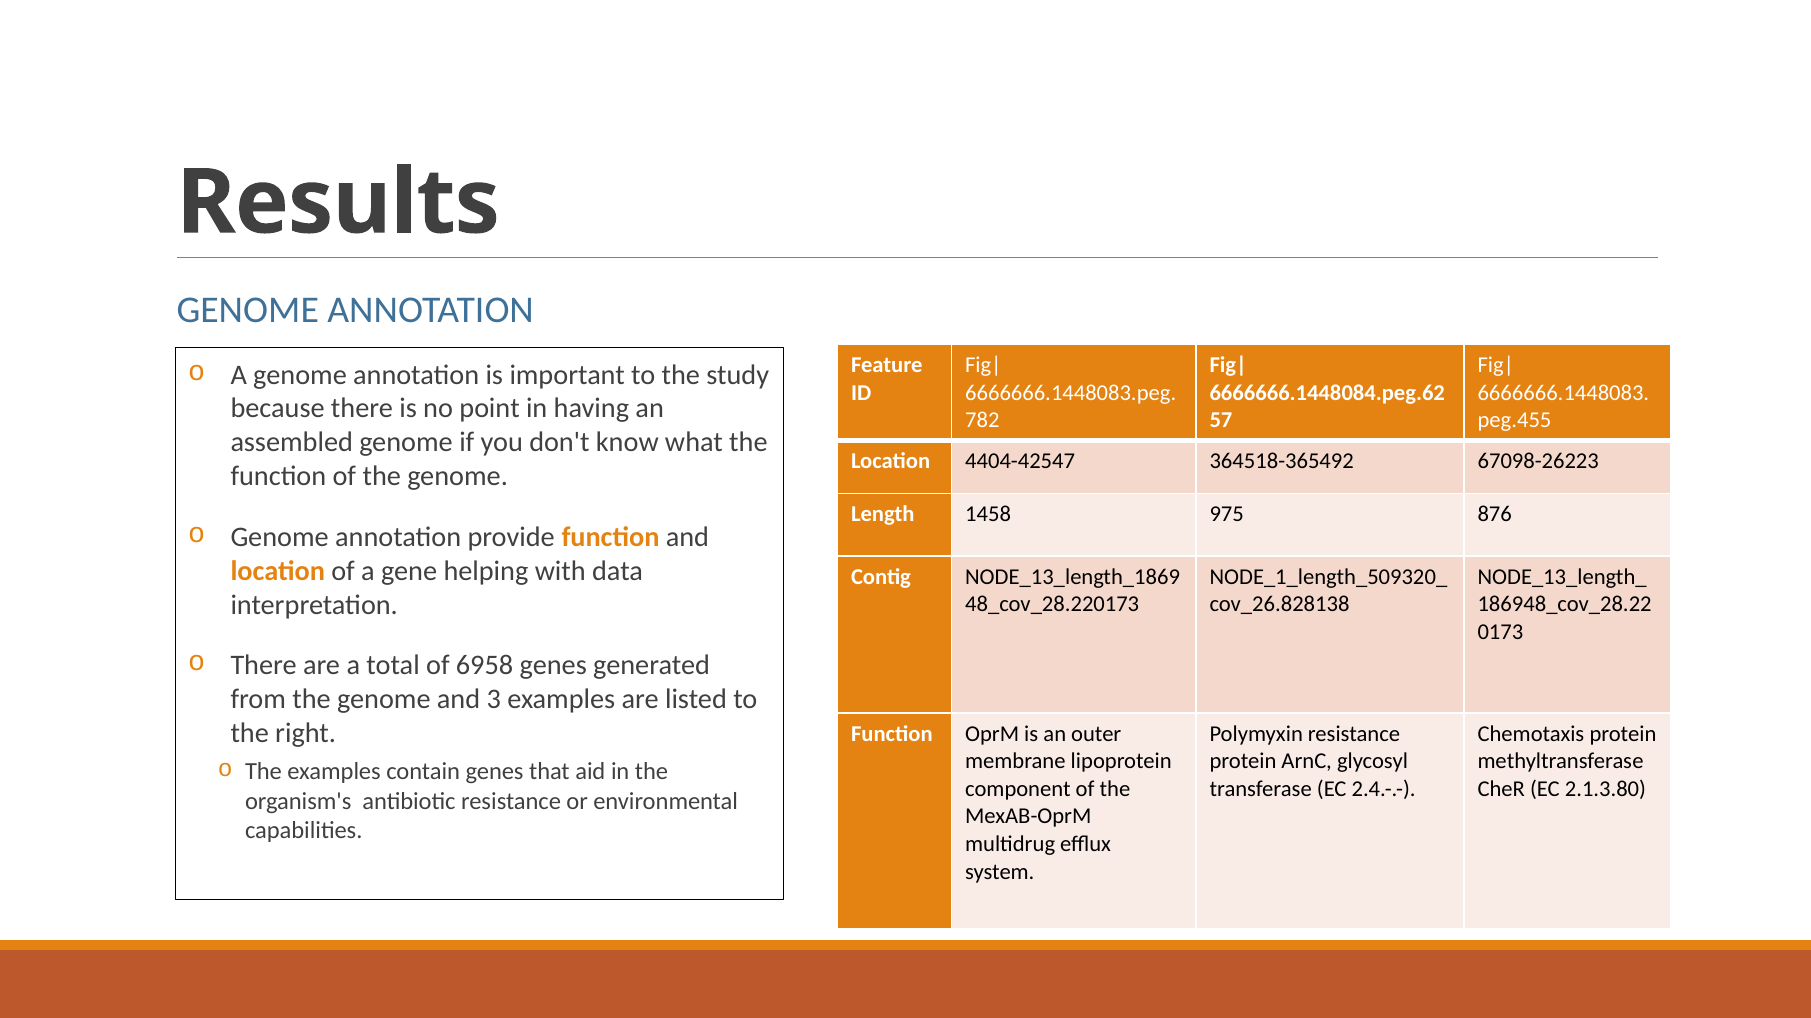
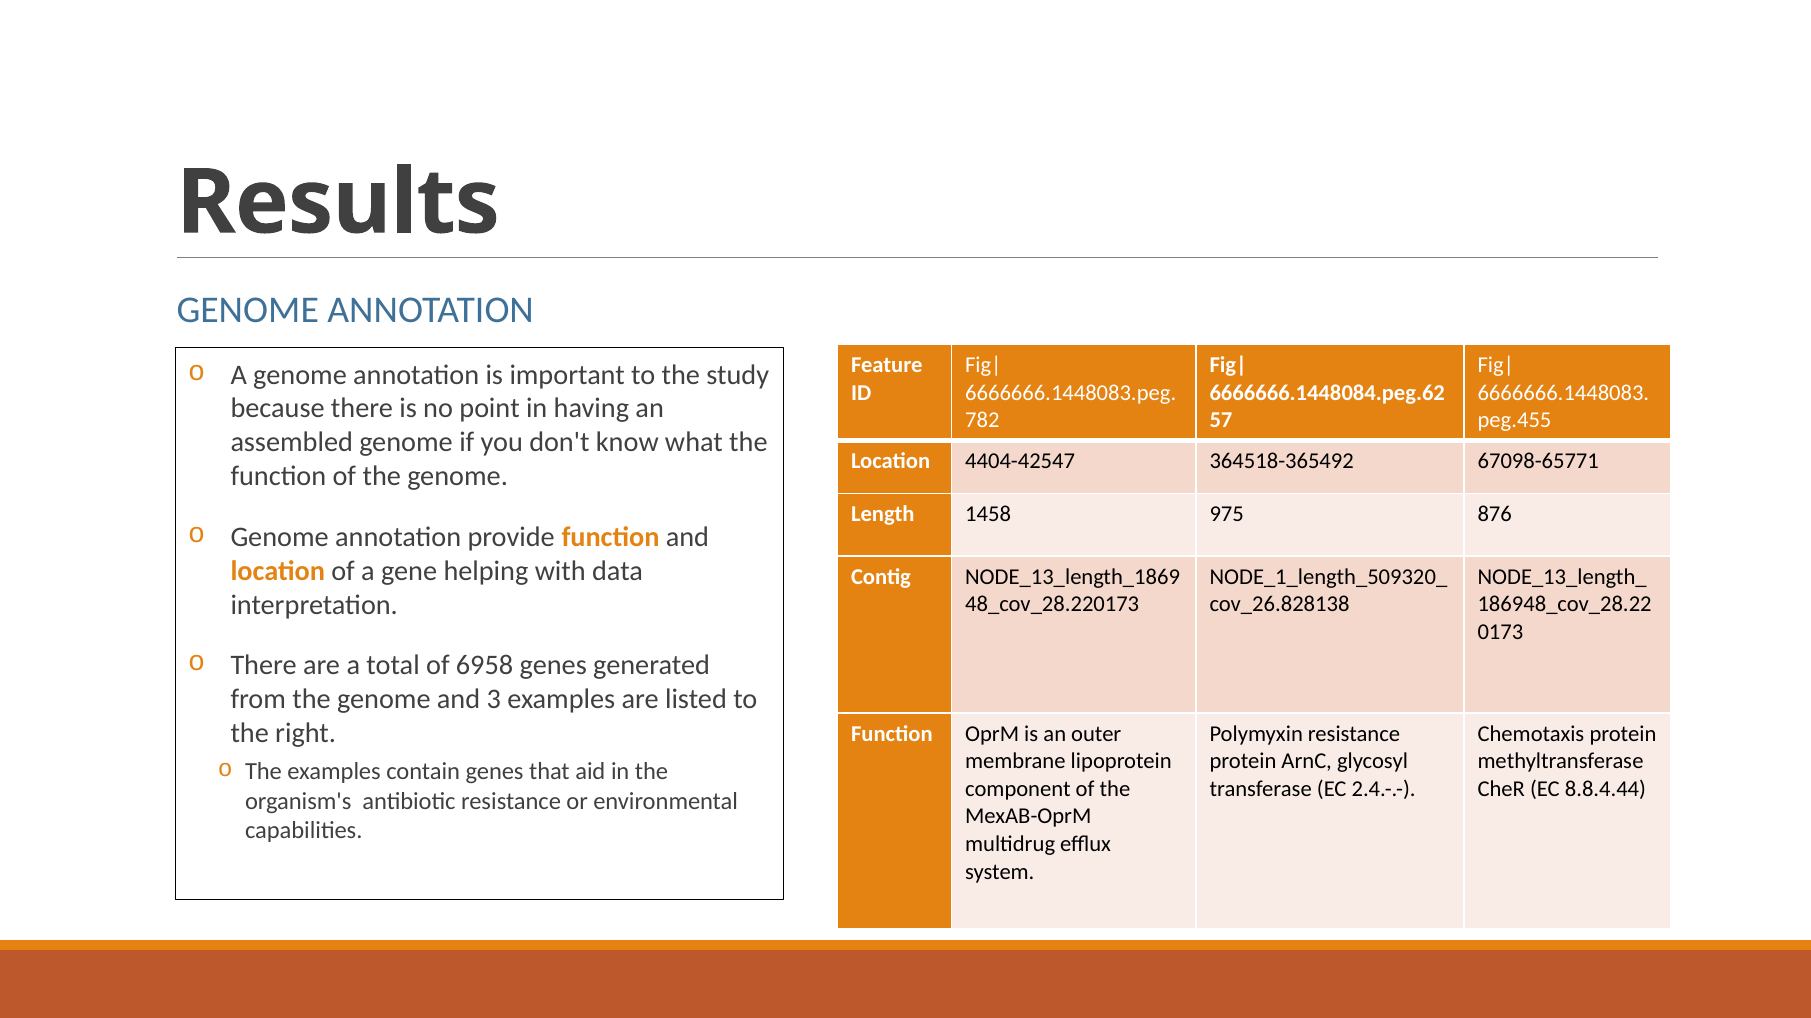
67098-26223: 67098-26223 -> 67098-65771
2.1.3.80: 2.1.3.80 -> 8.8.4.44
